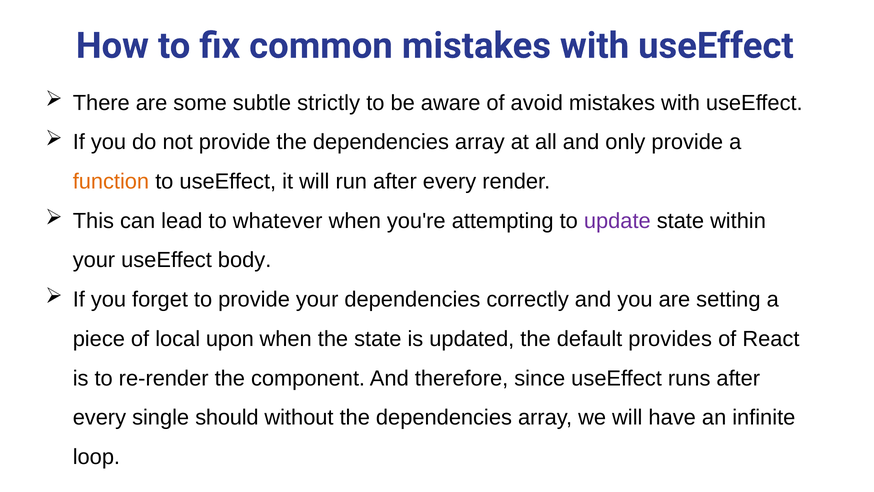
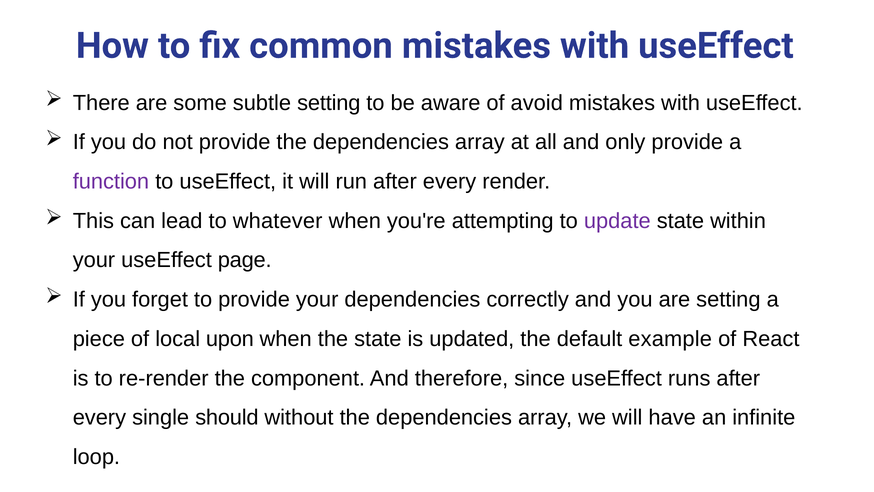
subtle strictly: strictly -> setting
function colour: orange -> purple
body: body -> page
provides: provides -> example
